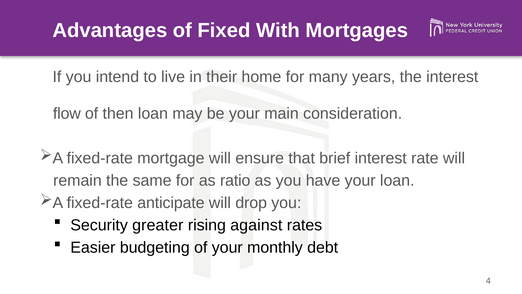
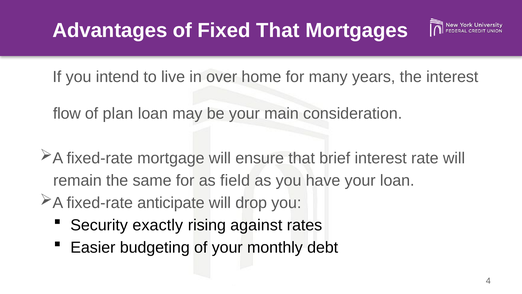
Fixed With: With -> That
their: their -> over
then: then -> plan
ratio: ratio -> field
greater: greater -> exactly
